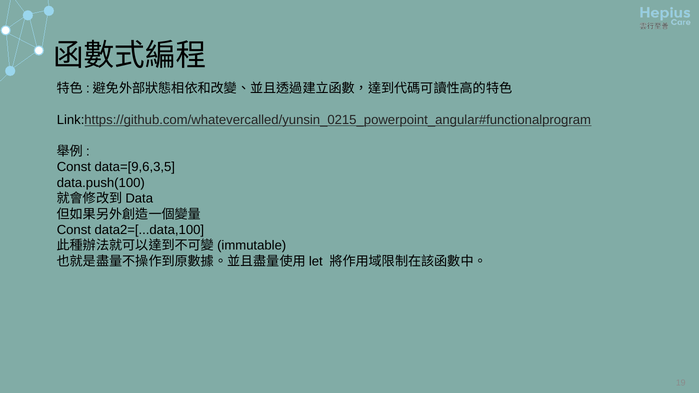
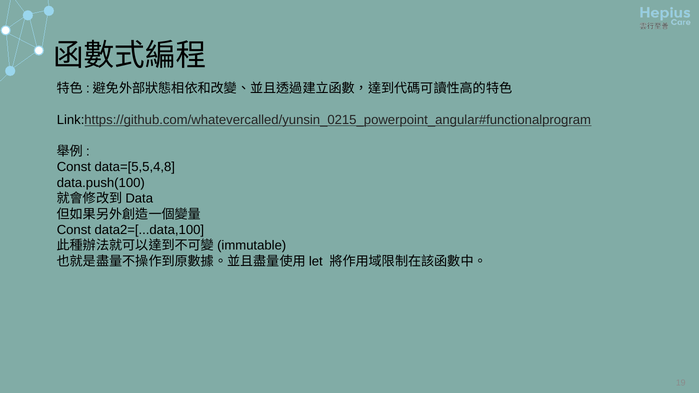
data=[9,6,3,5: data=[9,6,3,5 -> data=[5,5,4,8
